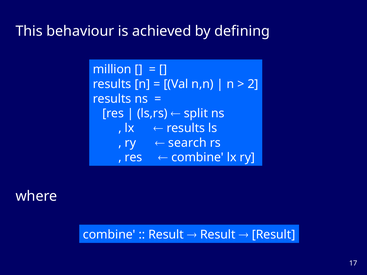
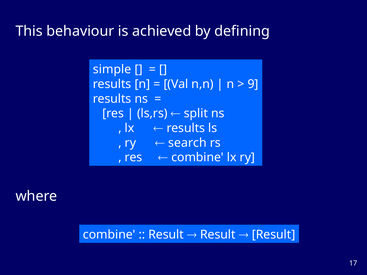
million: million -> simple
2: 2 -> 9
